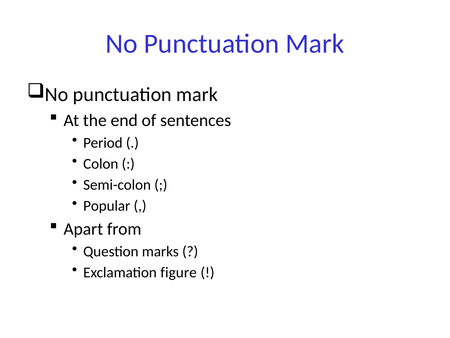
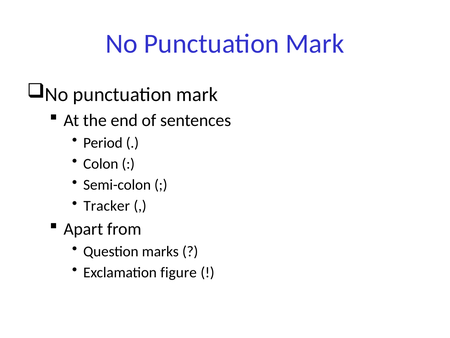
Popular: Popular -> Tracker
